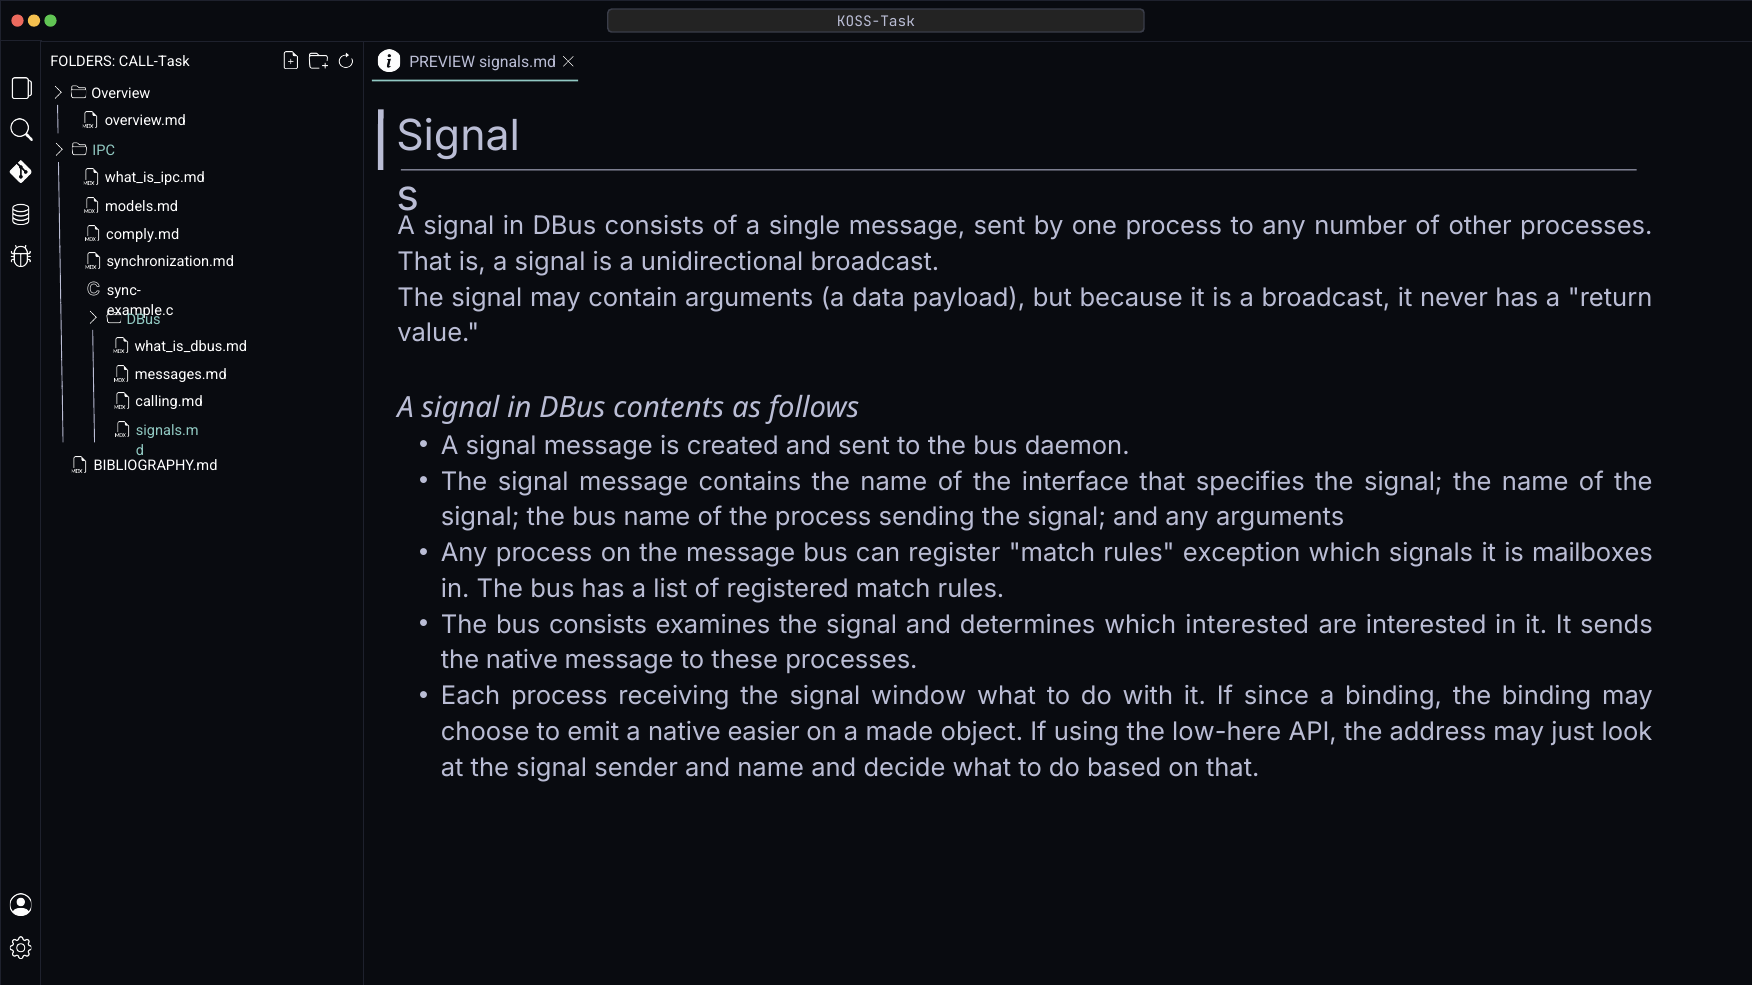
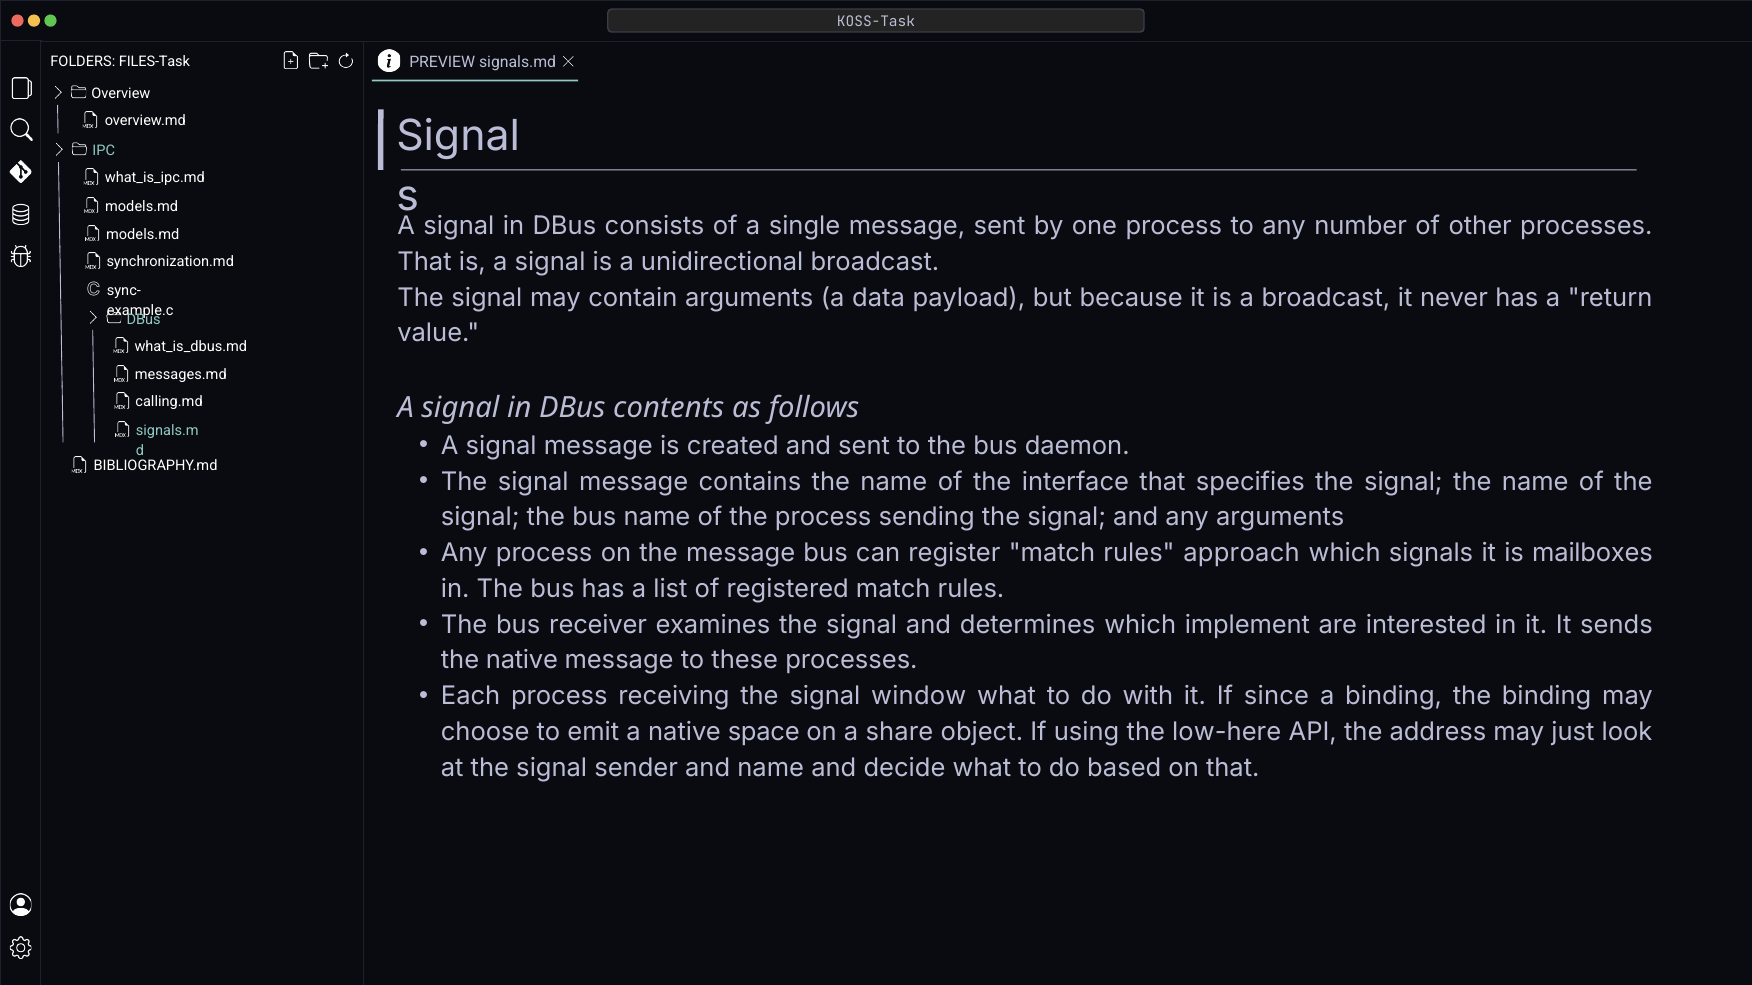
CALL-Task: CALL-Task -> FILES-Task
comply.md at (143, 235): comply.md -> models.md
exception: exception -> approach
bus consists: consists -> receiver
which interested: interested -> implement
easier: easier -> space
made: made -> share
